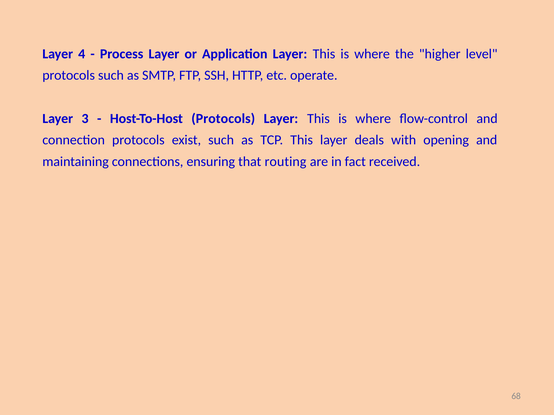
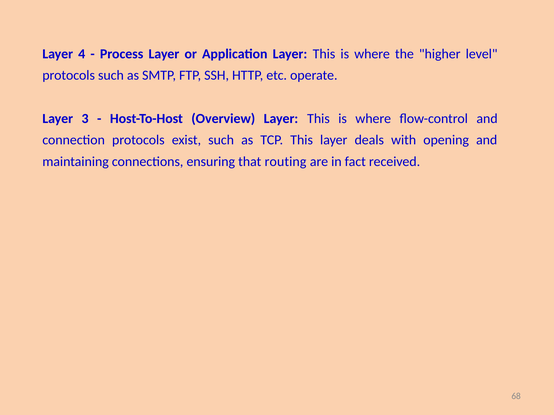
Host-To-Host Protocols: Protocols -> Overview
